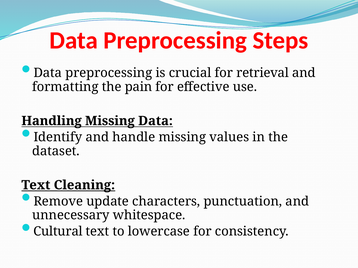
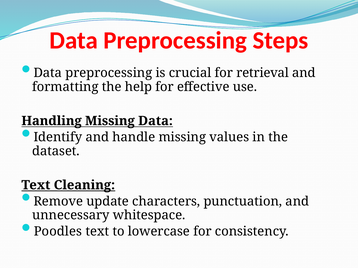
pain: pain -> help
Cultural: Cultural -> Poodles
